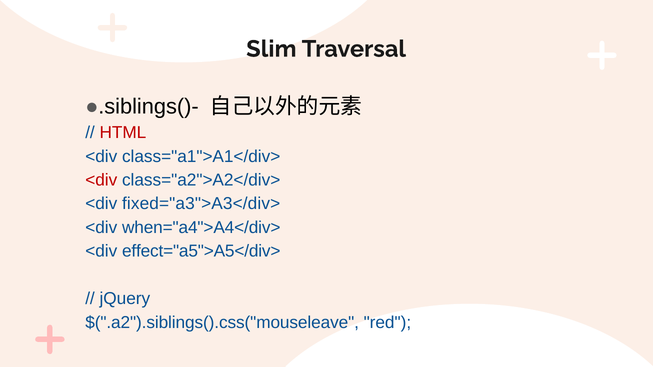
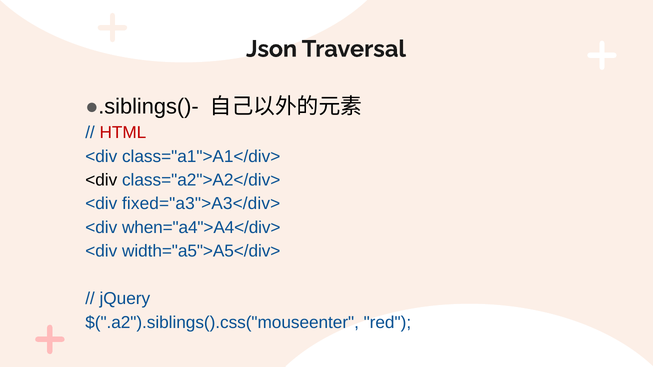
Slim: Slim -> Json
<div at (101, 180) colour: red -> black
effect="a5">A5</div>: effect="a5">A5</div> -> width="a5">A5</div>
$(".a2").siblings().css("mouseleave: $(".a2").siblings().css("mouseleave -> $(".a2").siblings().css("mouseenter
